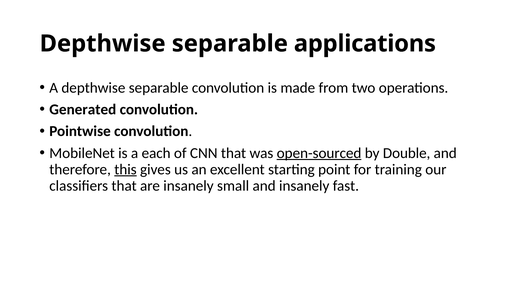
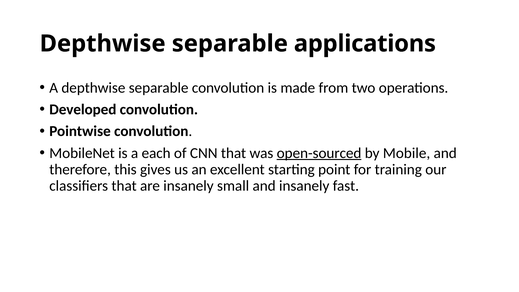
Generated: Generated -> Developed
Double: Double -> Mobile
this underline: present -> none
